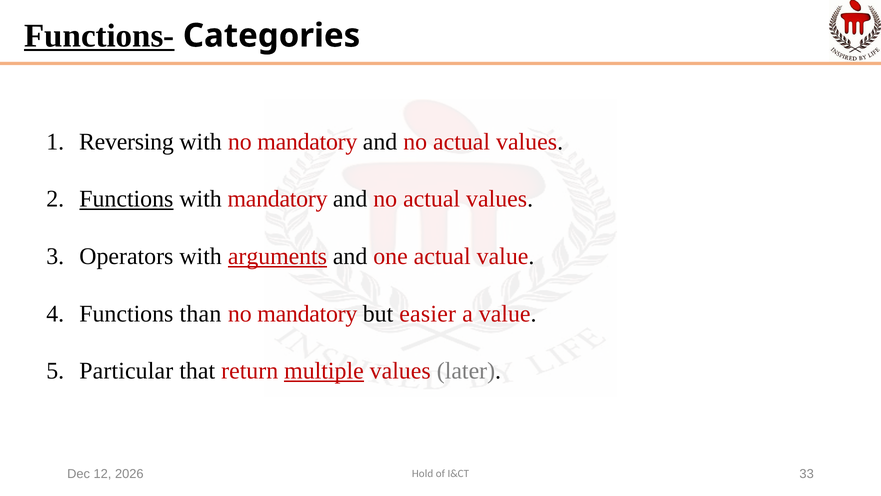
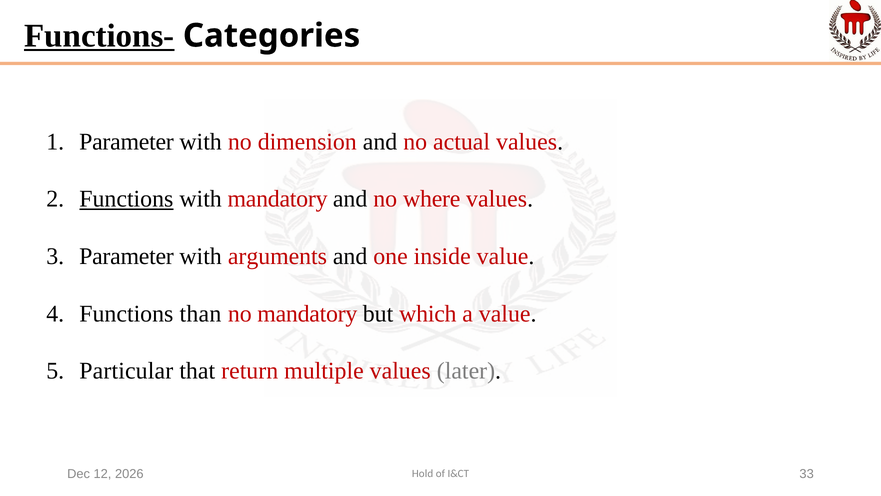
Reversing at (126, 142): Reversing -> Parameter
with no mandatory: mandatory -> dimension
actual at (432, 199): actual -> where
Operators at (126, 256): Operators -> Parameter
arguments underline: present -> none
one actual: actual -> inside
easier: easier -> which
multiple underline: present -> none
